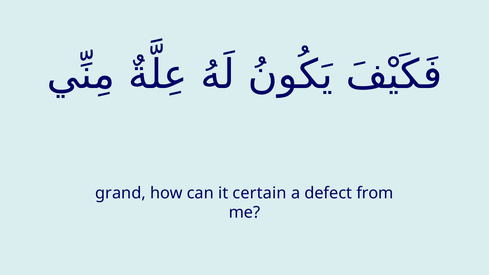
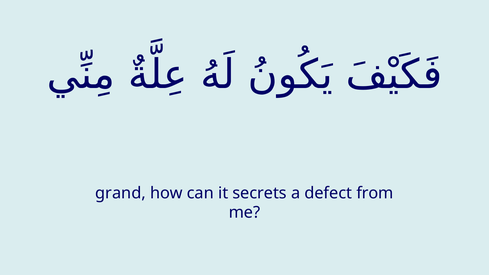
certain: certain -> secrets
